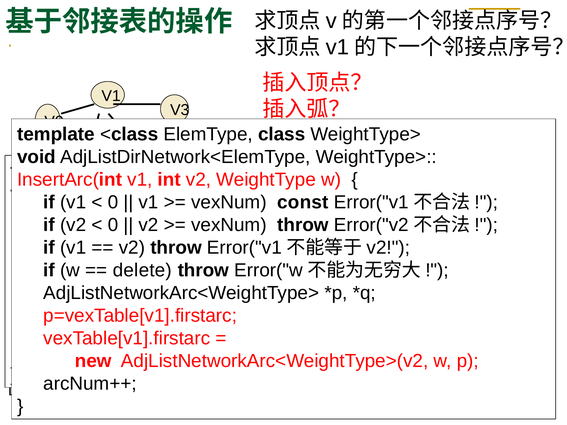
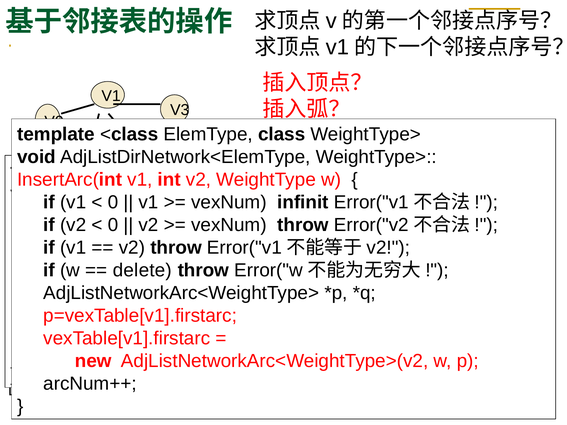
const: const -> infinit
